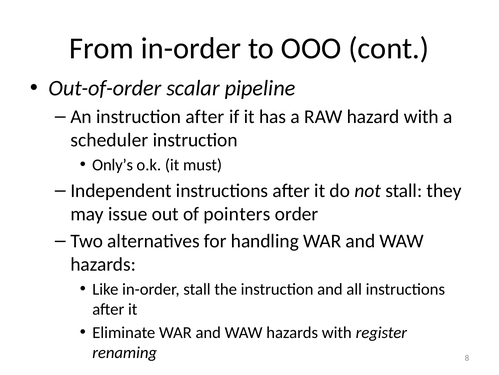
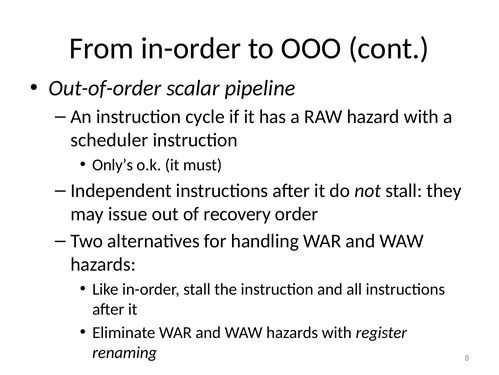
instruction after: after -> cycle
pointers: pointers -> recovery
